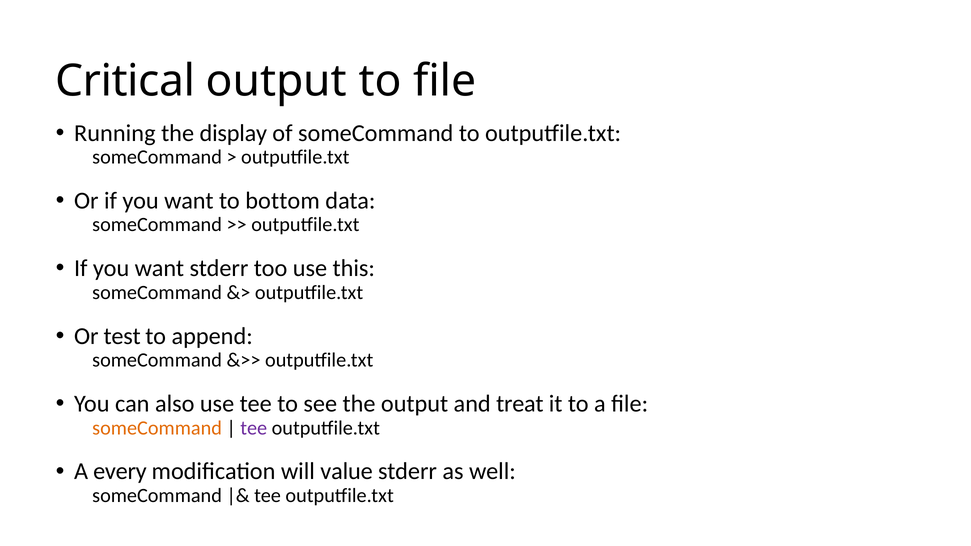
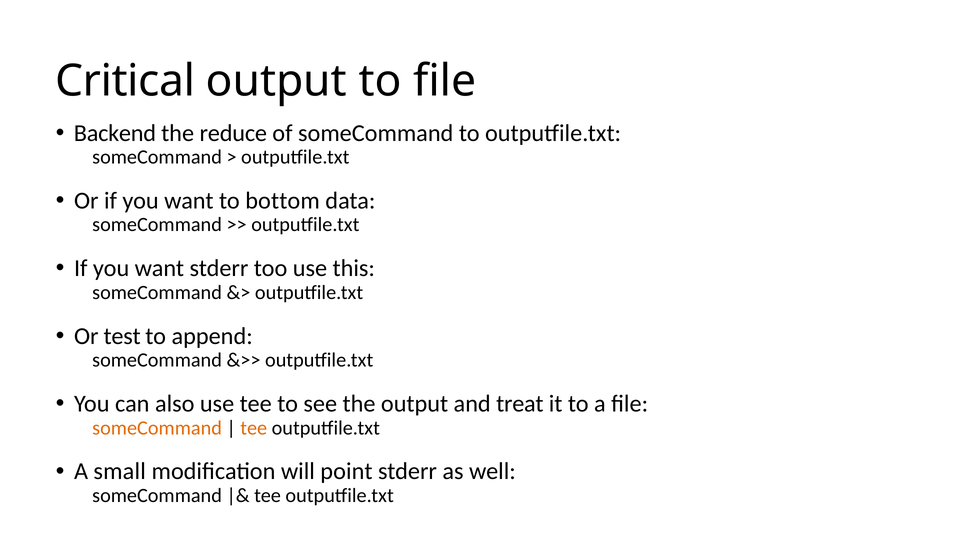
Running: Running -> Backend
display: display -> reduce
tee at (254, 428) colour: purple -> orange
every: every -> small
value: value -> point
